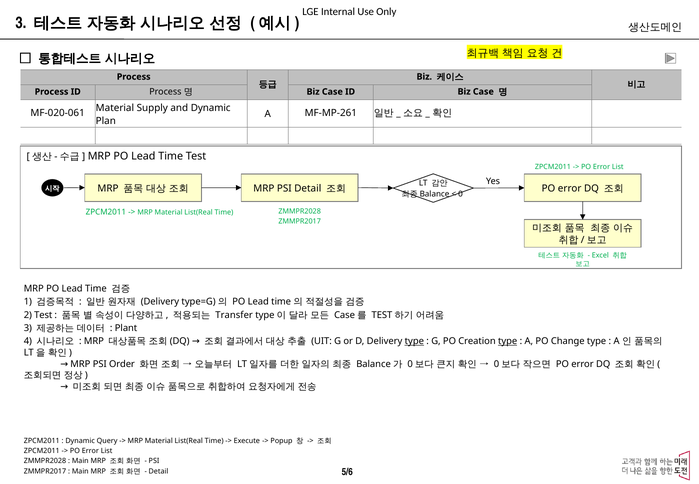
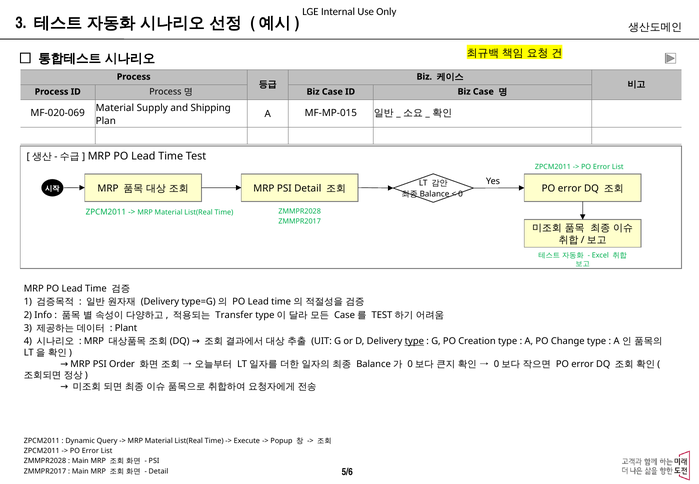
and Dynamic: Dynamic -> Shipping
MF-020-061: MF-020-061 -> MF-020-069
MF-MP-261: MF-MP-261 -> MF-MP-015
2 Test: Test -> Info
type at (508, 341) underline: present -> none
